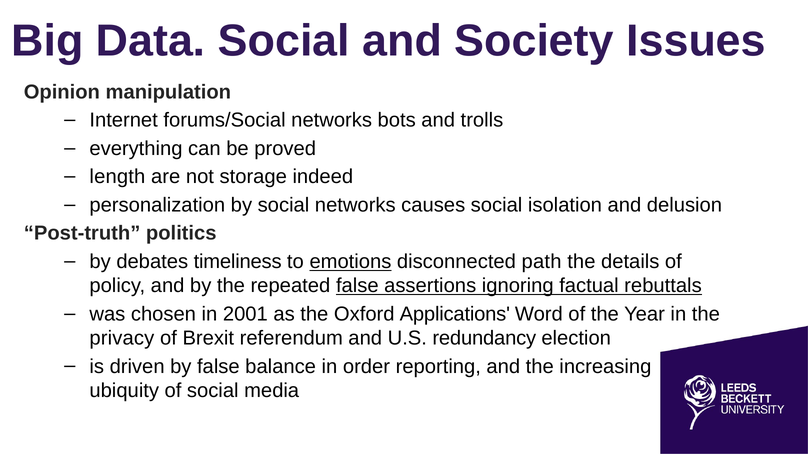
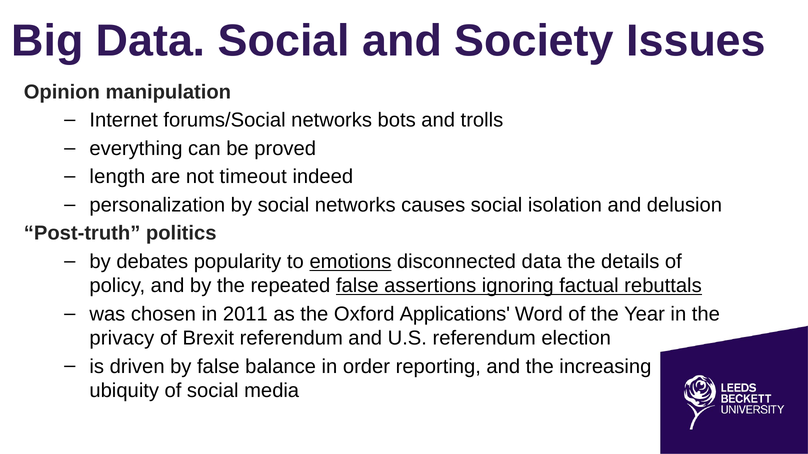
storage: storage -> timeout
timeliness: timeliness -> popularity
disconnected path: path -> data
2001: 2001 -> 2011
U.S redundancy: redundancy -> referendum
